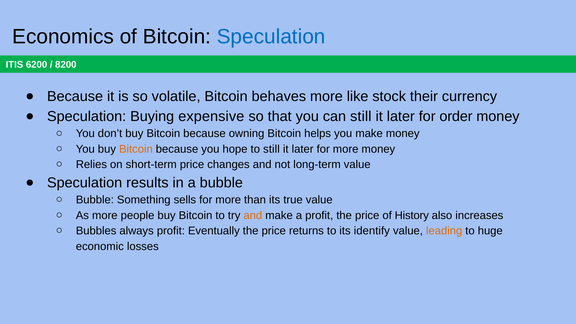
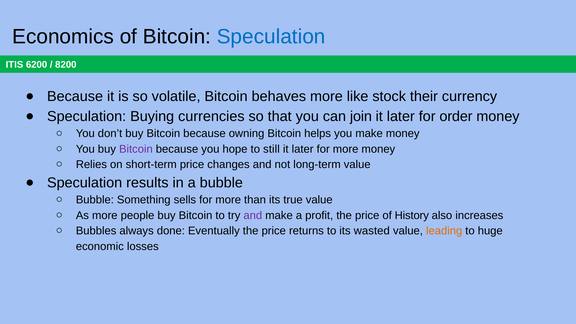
expensive: expensive -> currencies
can still: still -> join
Bitcoin at (136, 149) colour: orange -> purple
and at (253, 215) colour: orange -> purple
always profit: profit -> done
identify: identify -> wasted
